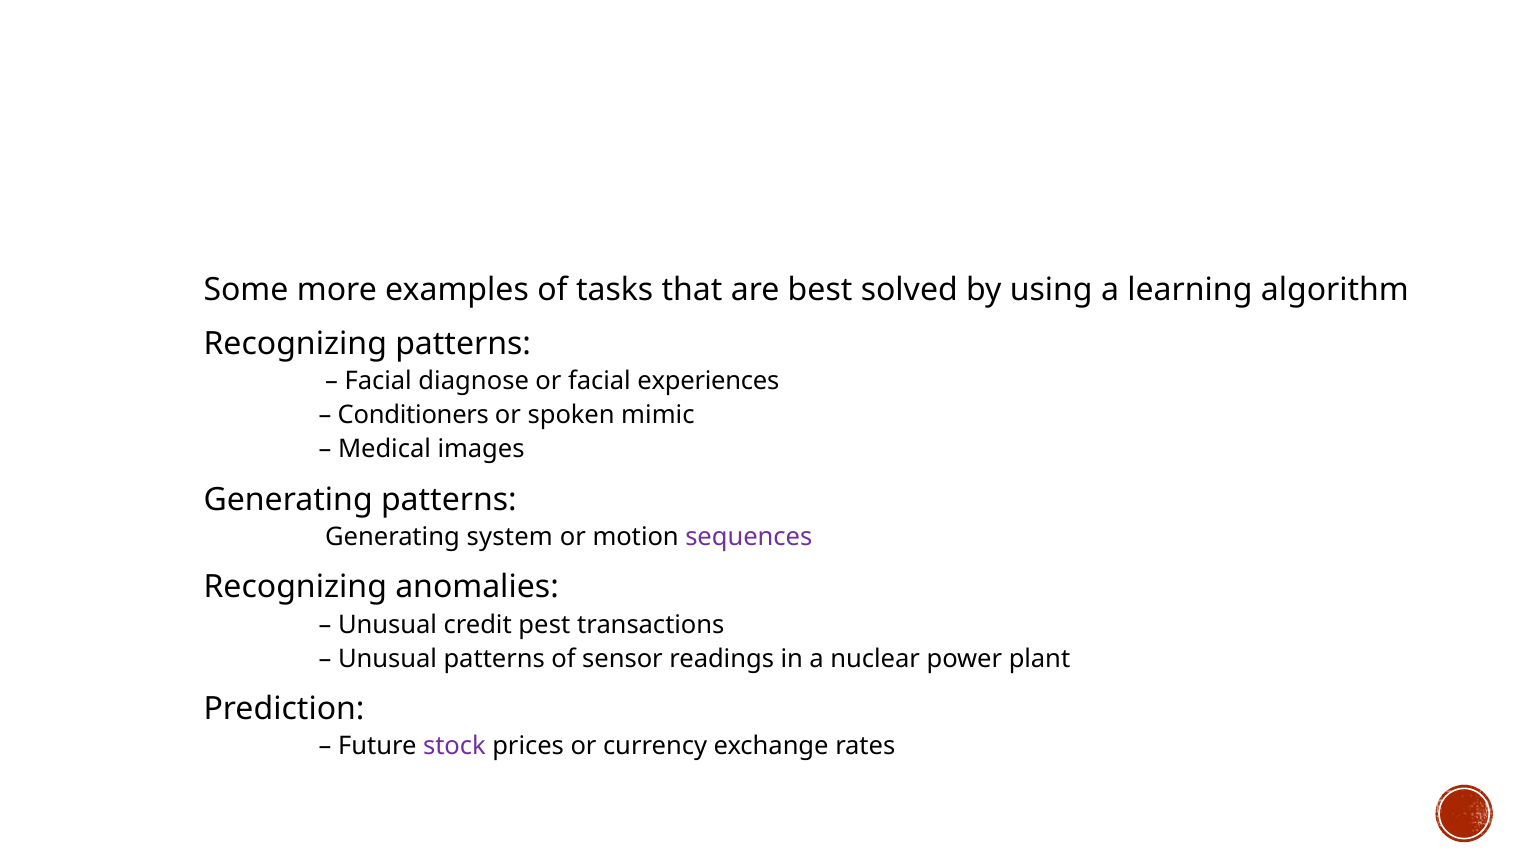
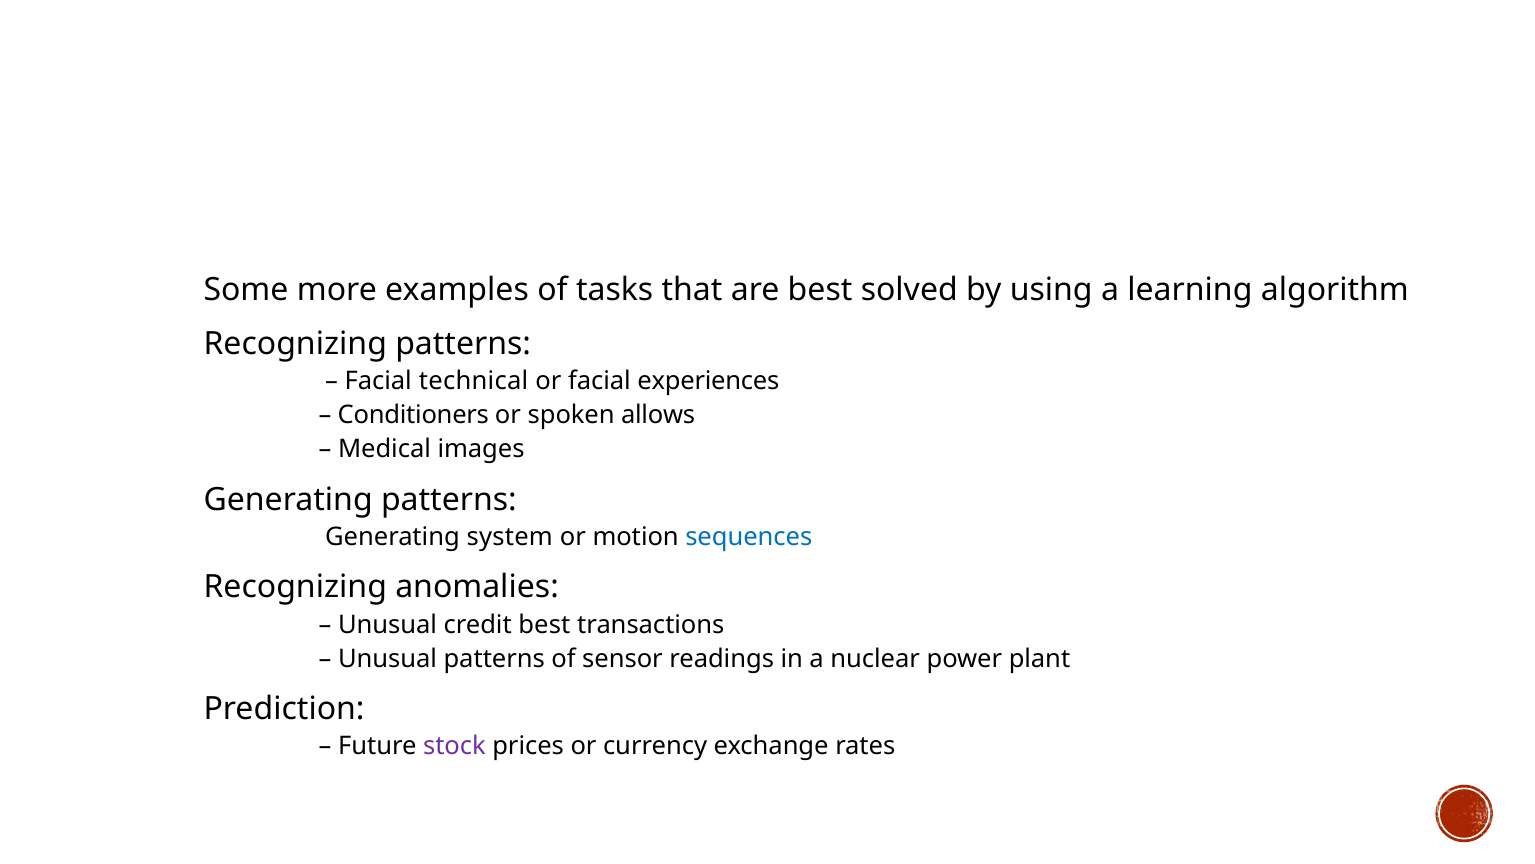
diagnose: diagnose -> technical
mimic: mimic -> allows
sequences colour: purple -> blue
credit pest: pest -> best
